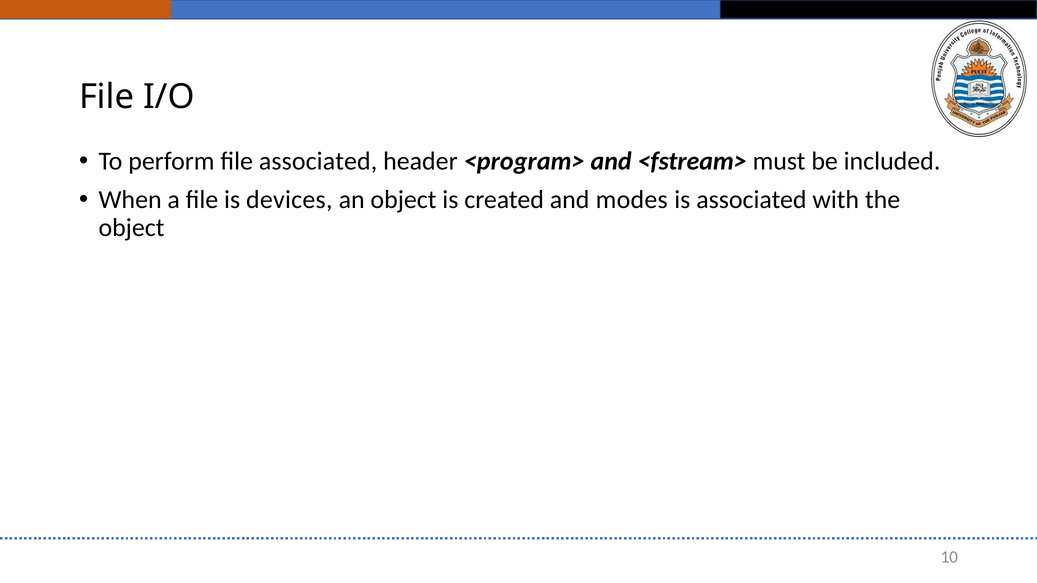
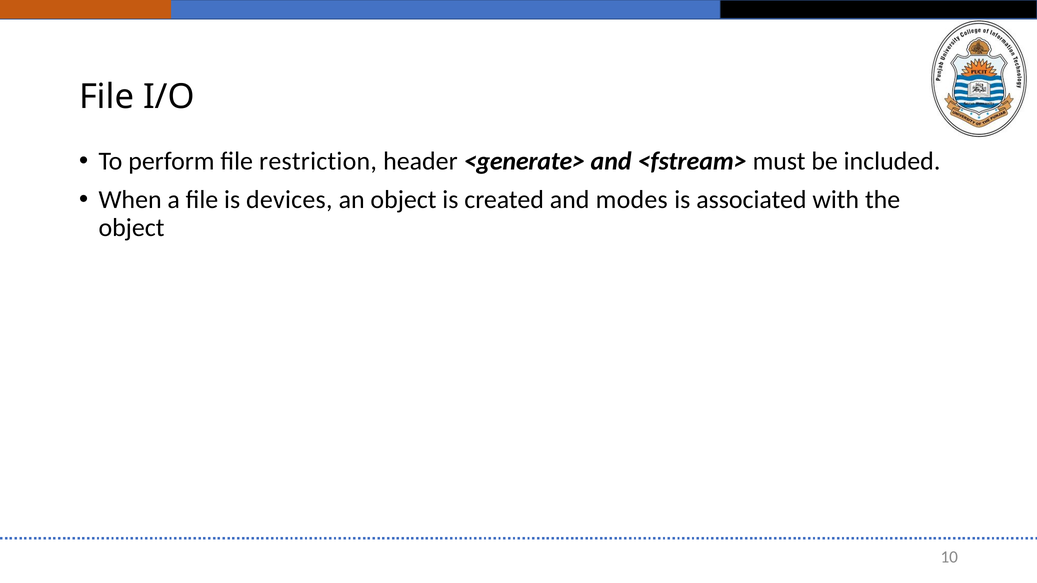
file associated: associated -> restriction
<program>: <program> -> <generate>
